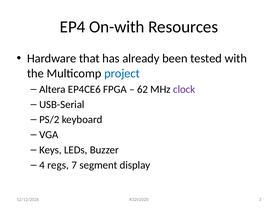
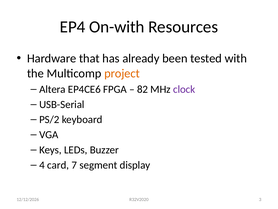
project colour: blue -> orange
62: 62 -> 82
regs: regs -> card
